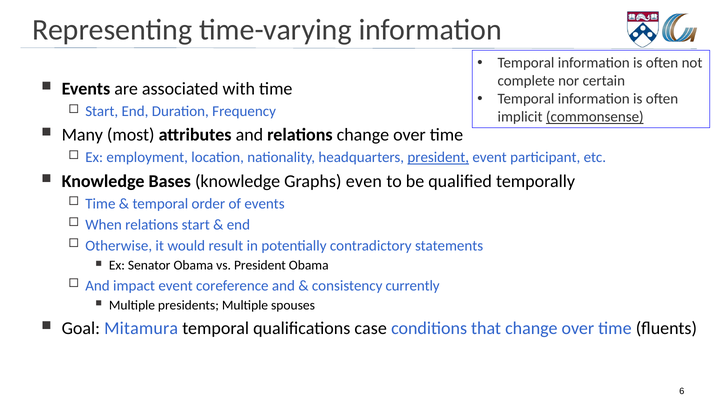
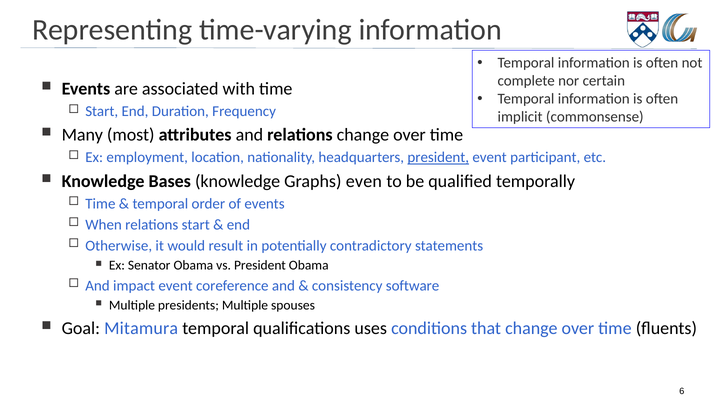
commonsense underline: present -> none
currently: currently -> software
case: case -> uses
